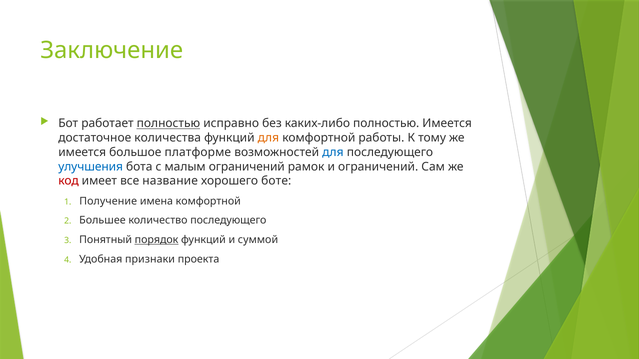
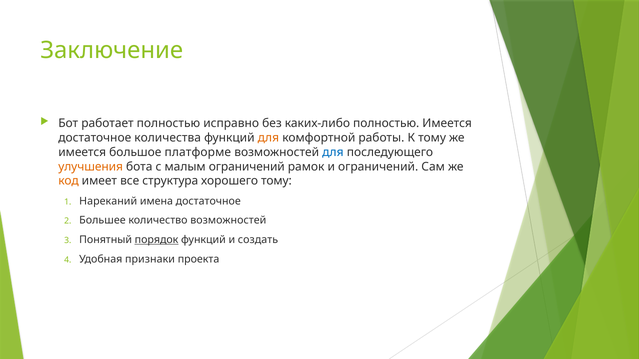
полностью at (168, 124) underline: present -> none
улучшения colour: blue -> orange
код colour: red -> orange
название: название -> структура
хорошего боте: боте -> тому
Получение: Получение -> Нареканий
имена комфортной: комфортной -> достаточное
количество последующего: последующего -> возможностей
суммой: суммой -> создать
